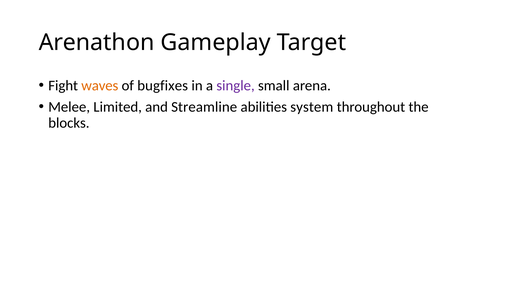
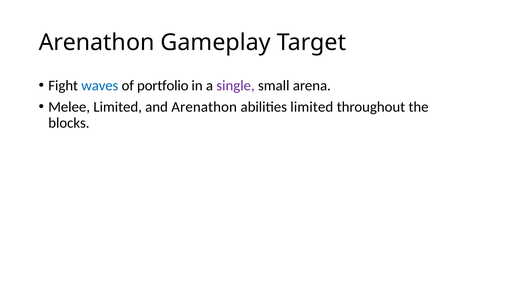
waves colour: orange -> blue
bugfixes: bugfixes -> portfolio
and Streamline: Streamline -> Arenathon
abilities system: system -> limited
